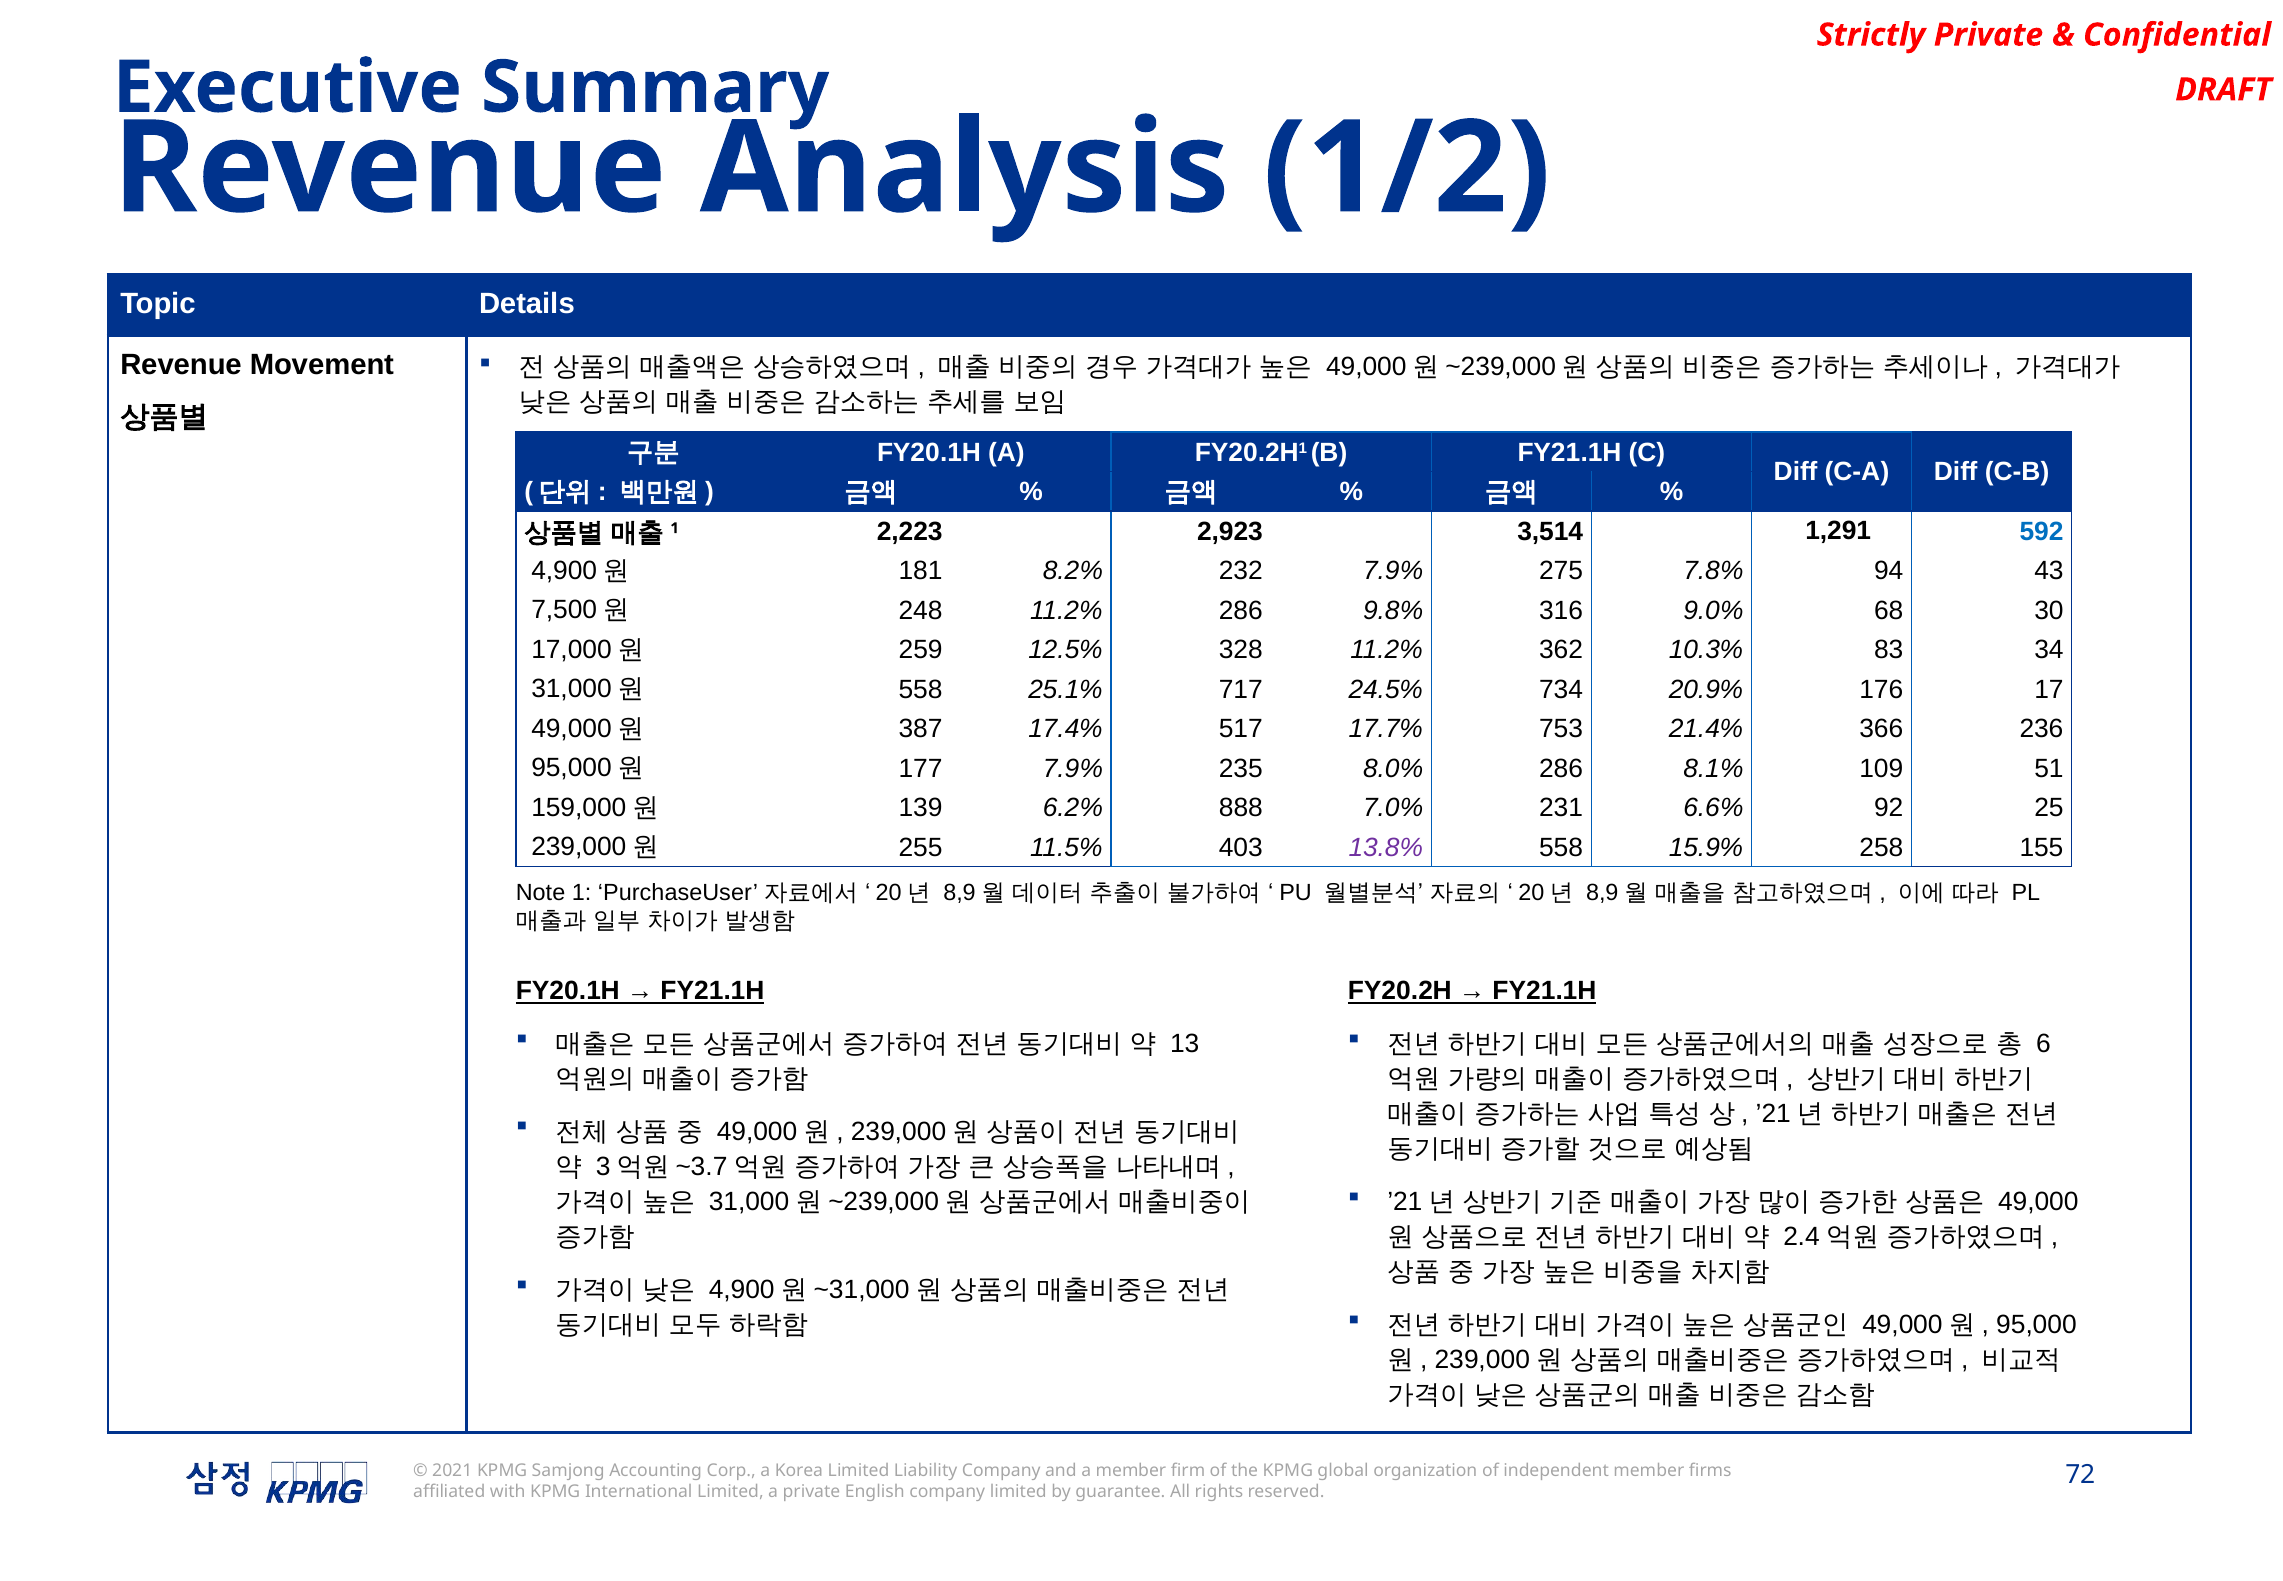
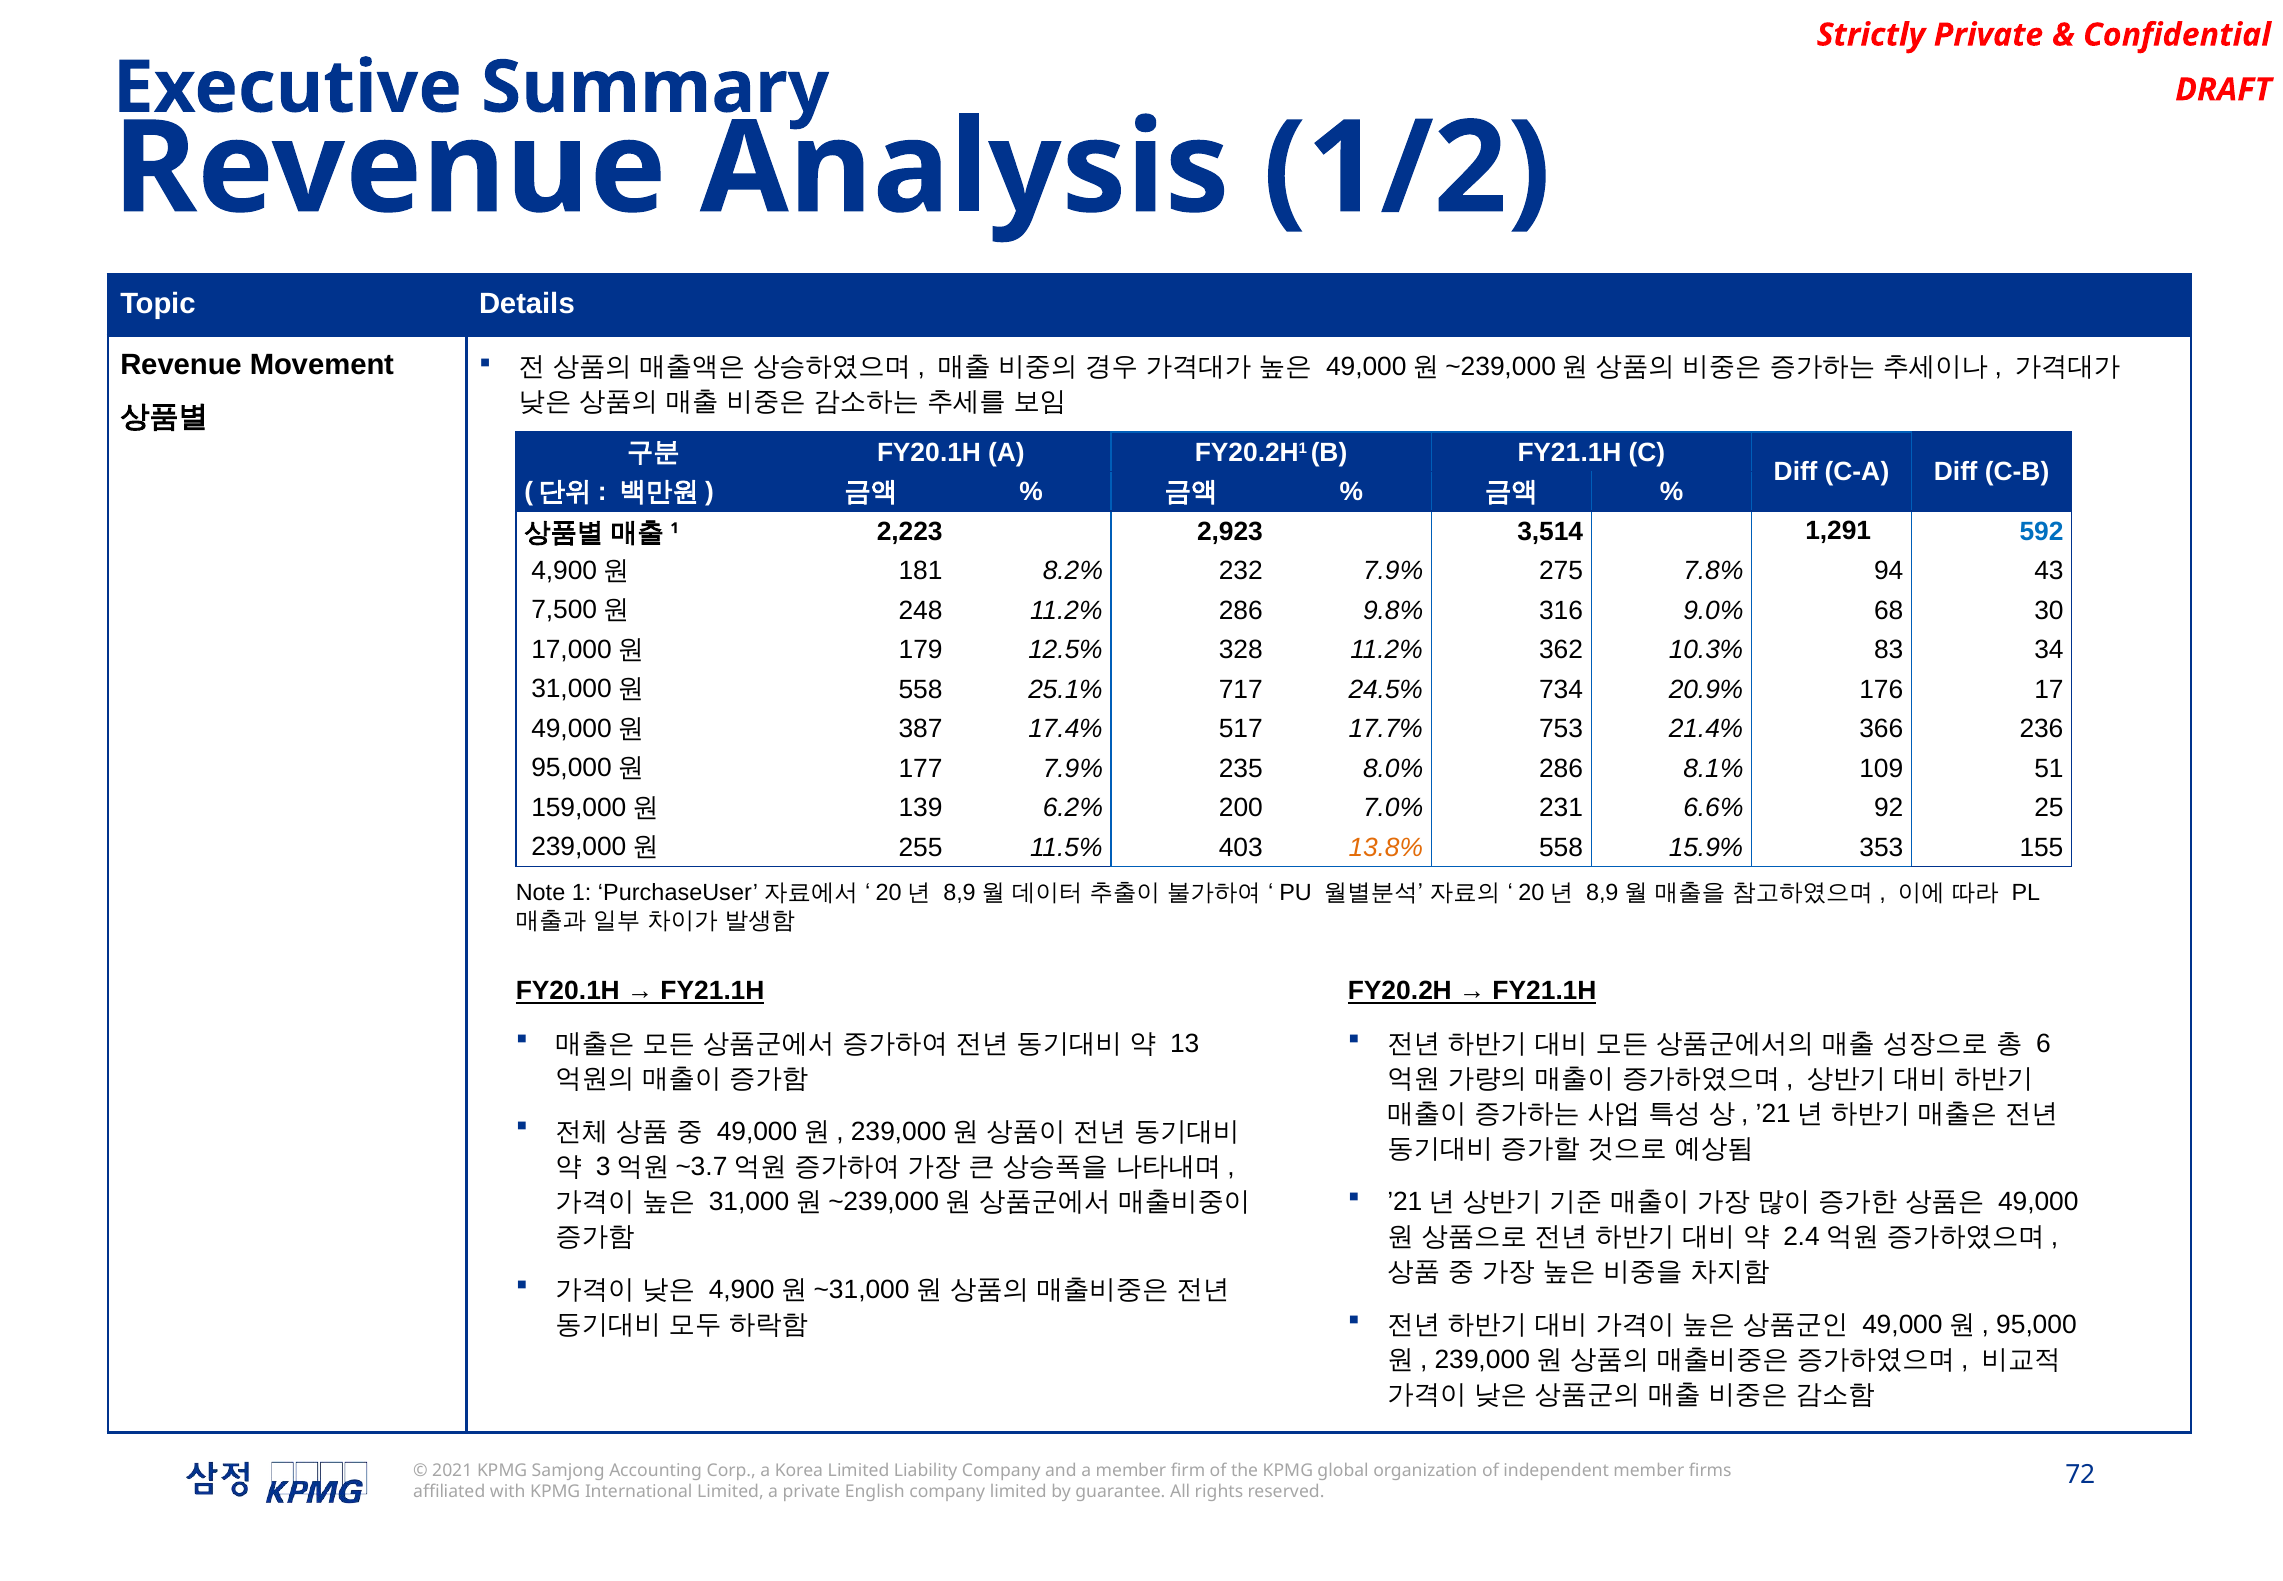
259: 259 -> 179
888: 888 -> 200
13.8% colour: purple -> orange
258: 258 -> 353
